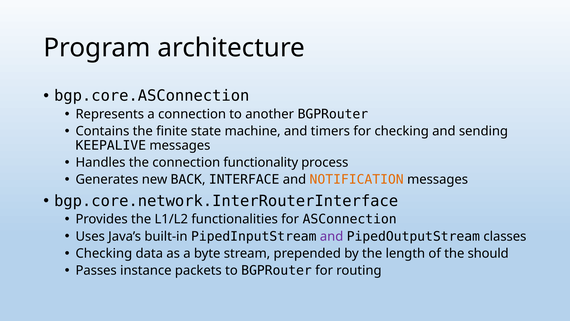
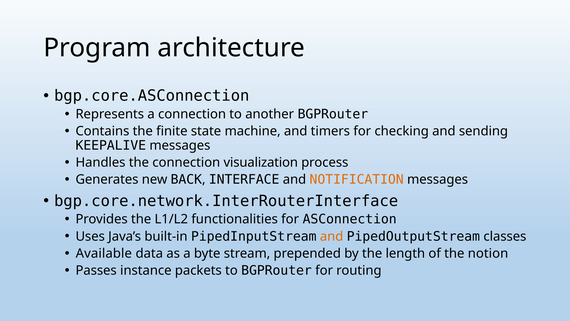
functionality: functionality -> visualization
and at (332, 236) colour: purple -> orange
Checking at (104, 253): Checking -> Available
should: should -> notion
